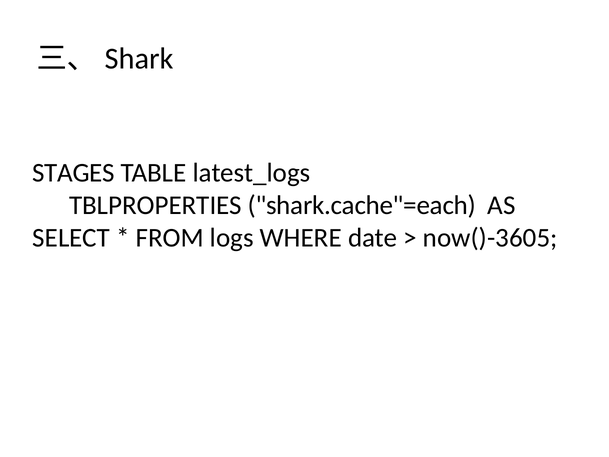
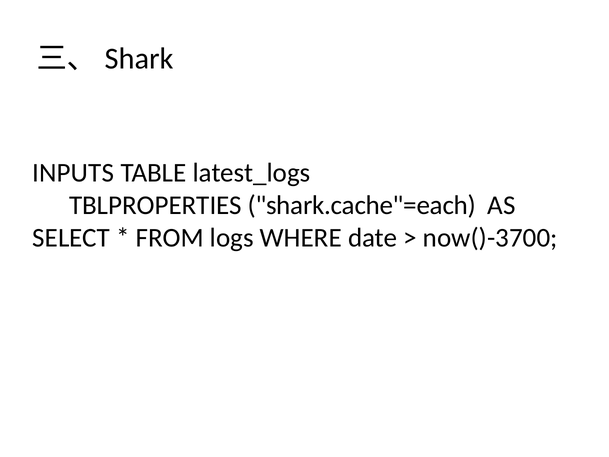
STAGES: STAGES -> INPUTS
now()-3605: now()-3605 -> now()-3700
